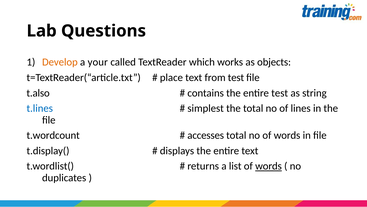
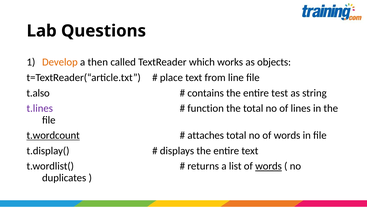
your: your -> then
from test: test -> line
t.lines colour: blue -> purple
simplest: simplest -> function
t.wordcount underline: none -> present
accesses: accesses -> attaches
